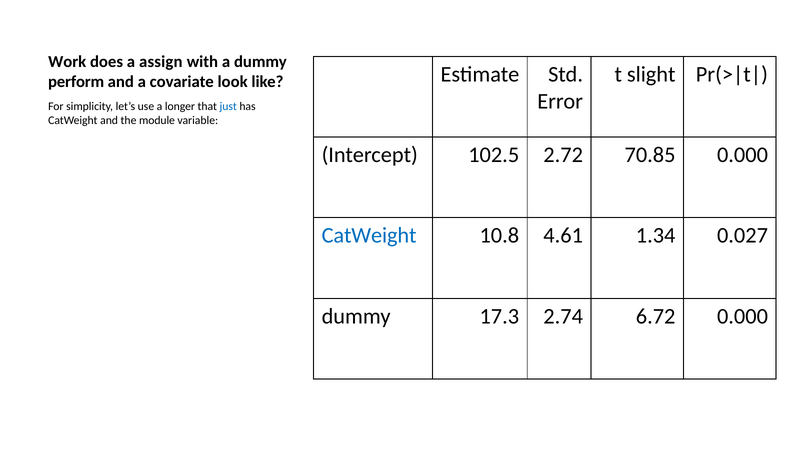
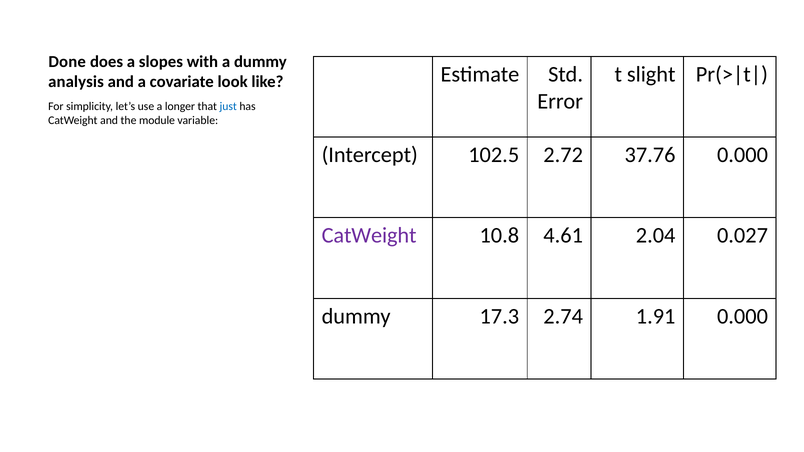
Work: Work -> Done
assign: assign -> slopes
perform: perform -> analysis
70.85: 70.85 -> 37.76
CatWeight at (369, 236) colour: blue -> purple
1.34: 1.34 -> 2.04
6.72: 6.72 -> 1.91
